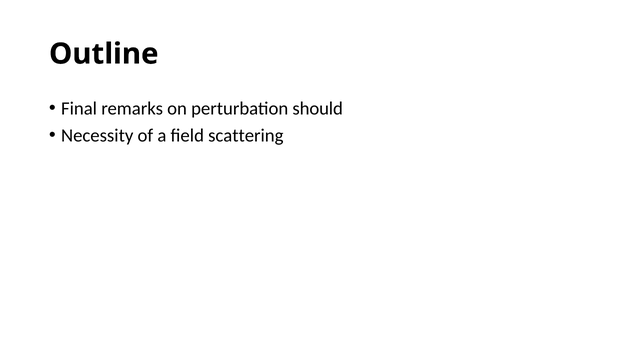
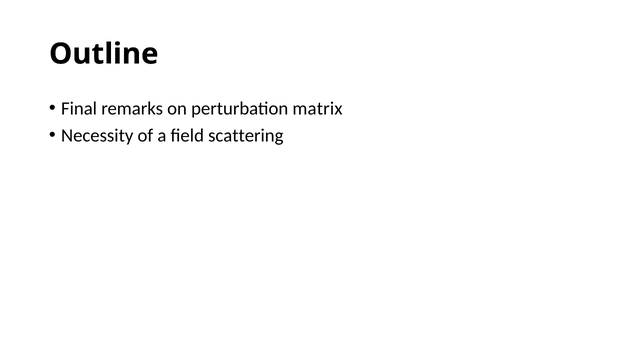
should: should -> matrix
